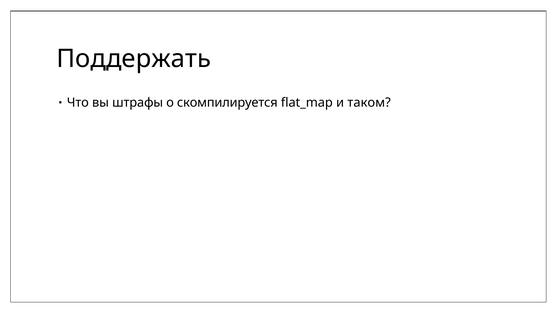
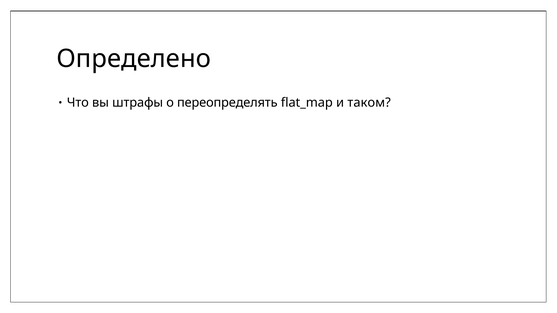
Поддержать: Поддержать -> Определено
скомпилируется: скомпилируется -> переопределять
